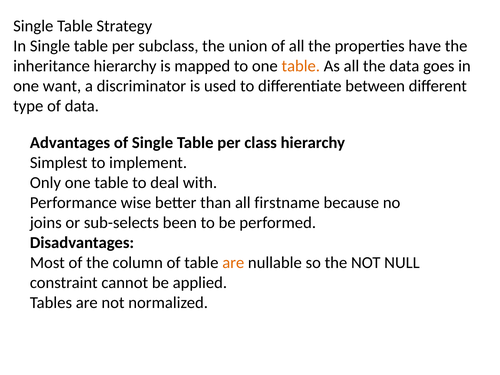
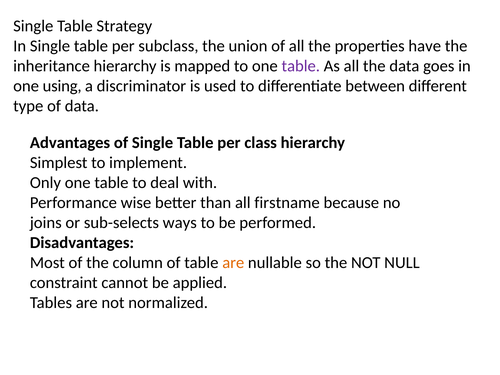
table at (301, 66) colour: orange -> purple
want: want -> using
been: been -> ways
